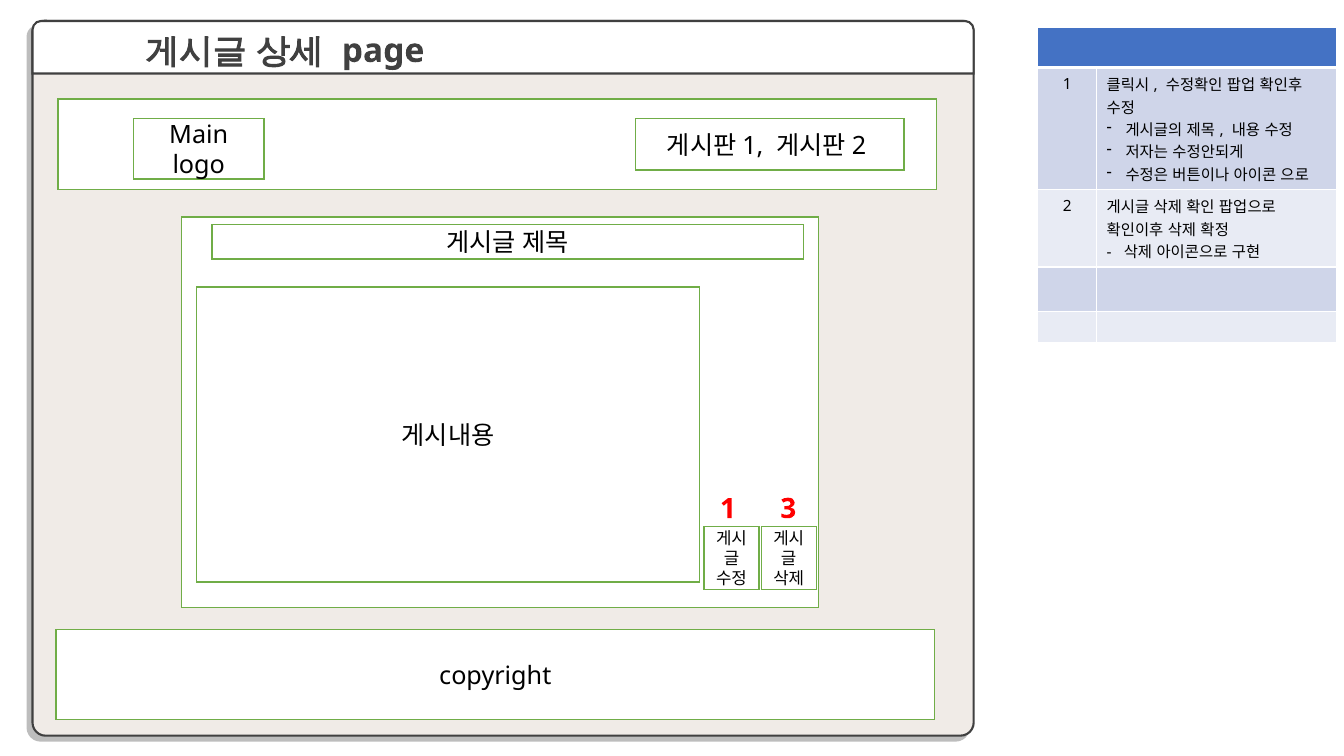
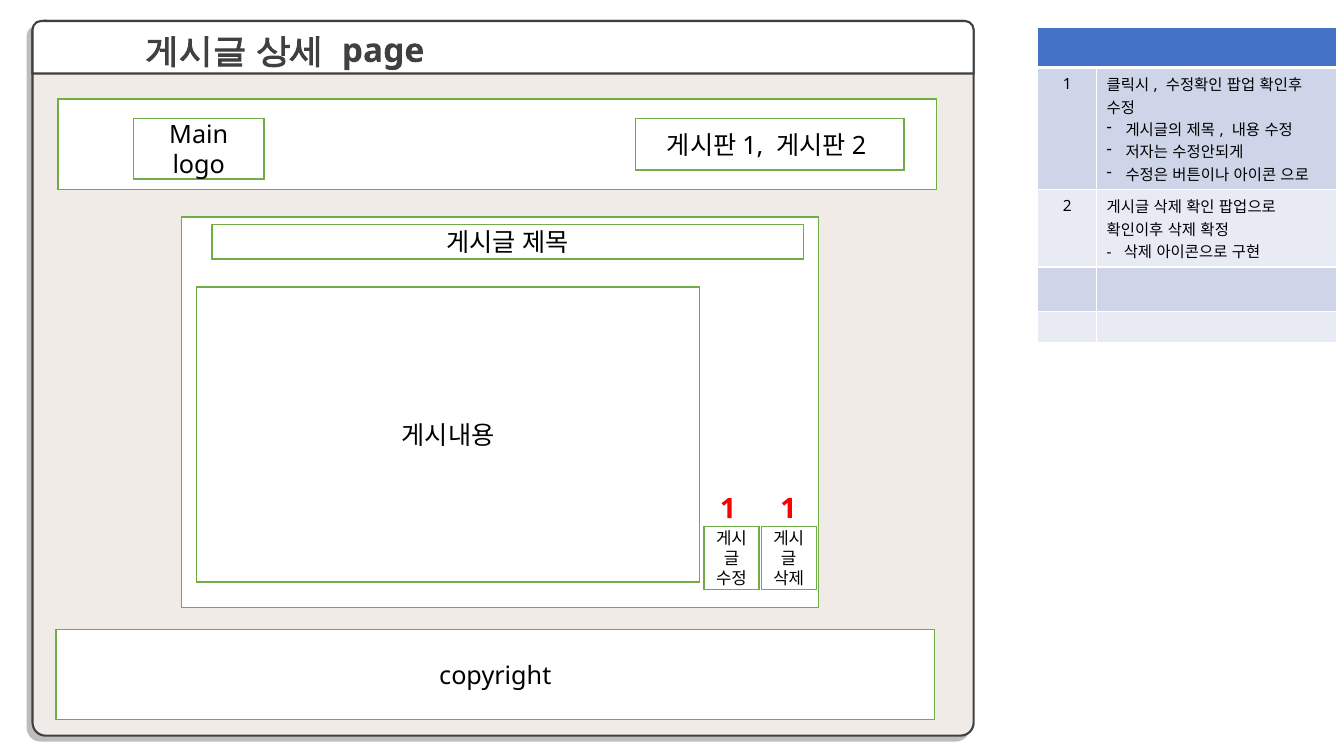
1 3: 3 -> 1
